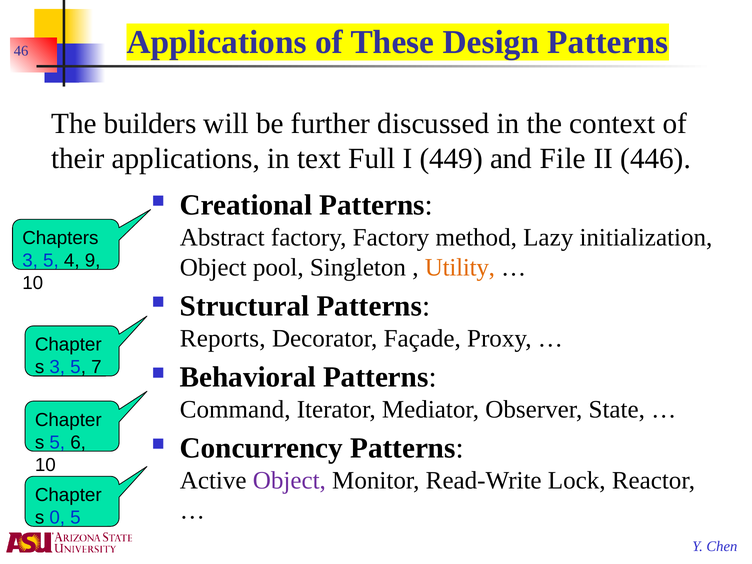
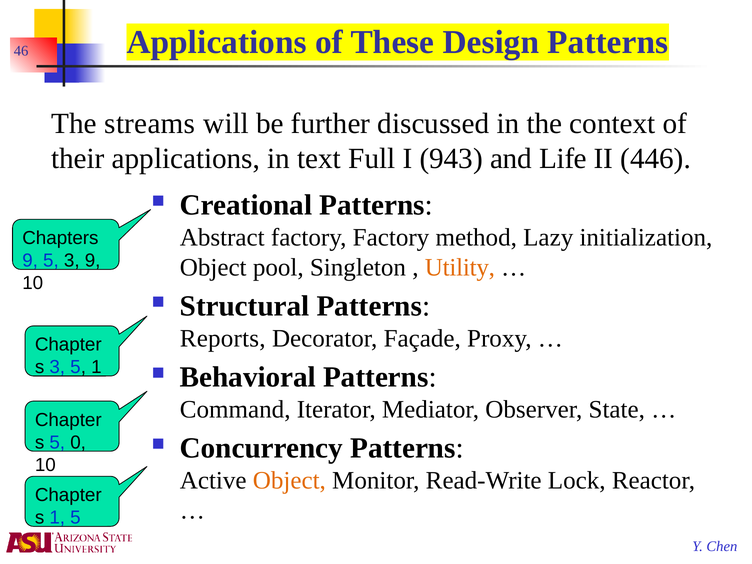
builders: builders -> streams
449: 449 -> 943
File: File -> Life
3 at (30, 261): 3 -> 9
5 4: 4 -> 3
5 7: 7 -> 1
6: 6 -> 0
Object at (289, 481) colour: purple -> orange
0 at (57, 518): 0 -> 1
